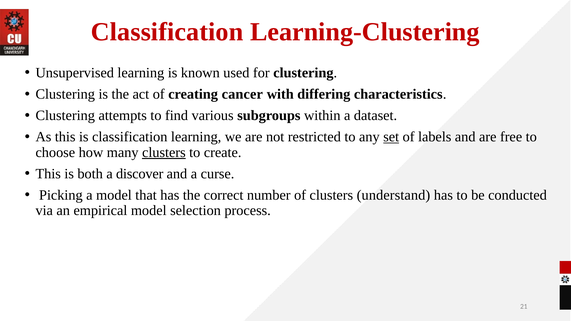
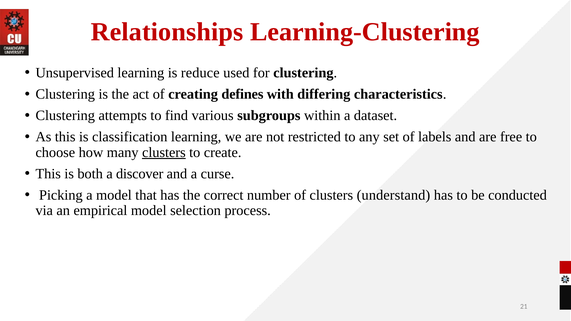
Classification at (167, 32): Classification -> Relationships
known: known -> reduce
cancer: cancer -> defines
set underline: present -> none
